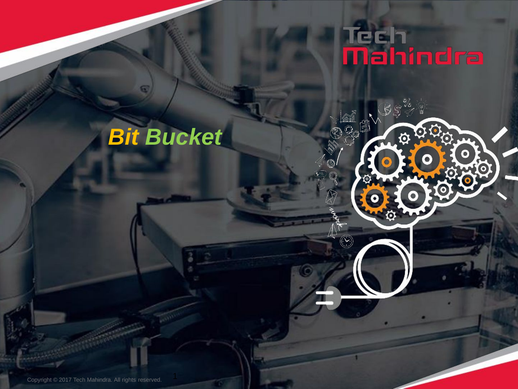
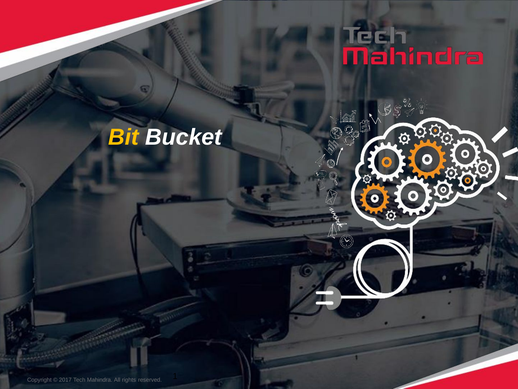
Bucket colour: light green -> white
